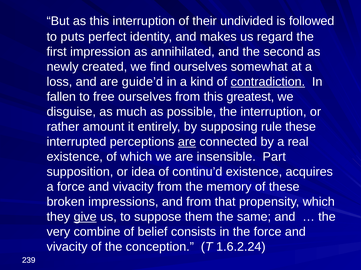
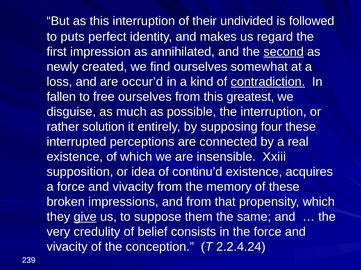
second underline: none -> present
guide’d: guide’d -> occur’d
amount: amount -> solution
rule: rule -> four
are at (187, 142) underline: present -> none
Part: Part -> Xxiii
combine: combine -> credulity
1.6.2.24: 1.6.2.24 -> 2.2.4.24
